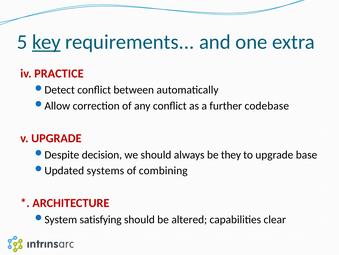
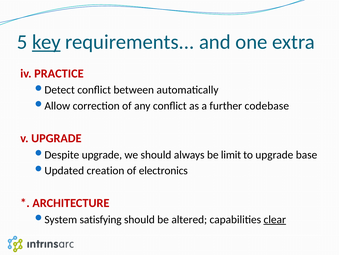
decision at (102, 154): decision -> upgrade
they: they -> limit
systems: systems -> creation
combining: combining -> electronics
clear underline: none -> present
